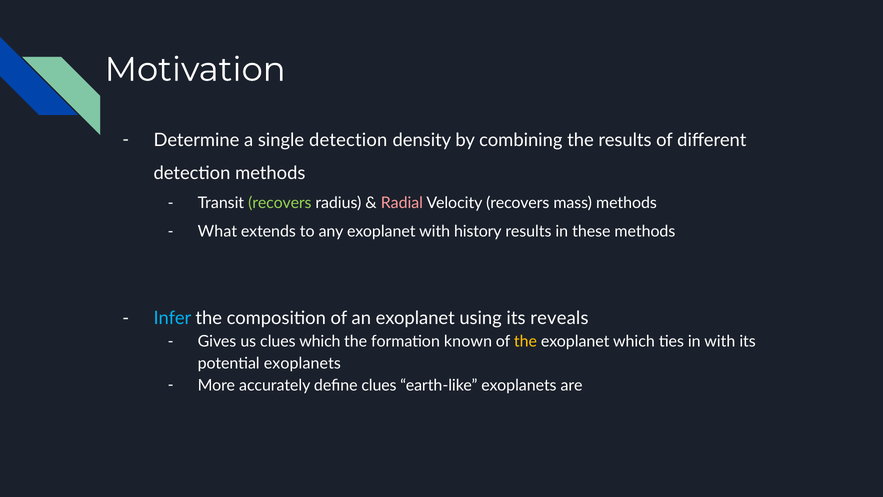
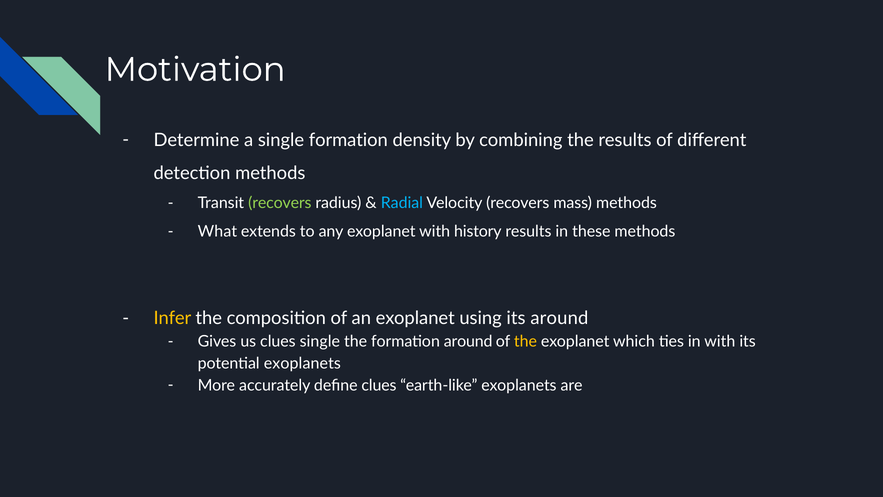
single detection: detection -> formation
Radial colour: pink -> light blue
Infer colour: light blue -> yellow
its reveals: reveals -> around
clues which: which -> single
formation known: known -> around
